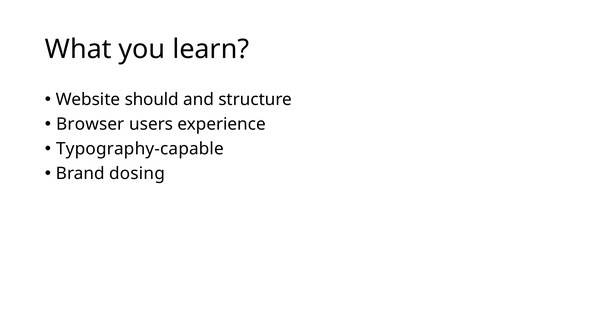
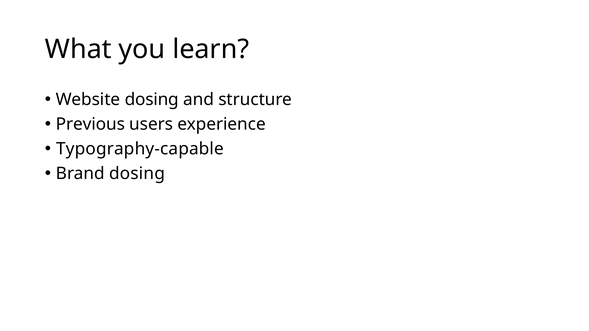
Website should: should -> dosing
Browser: Browser -> Previous
